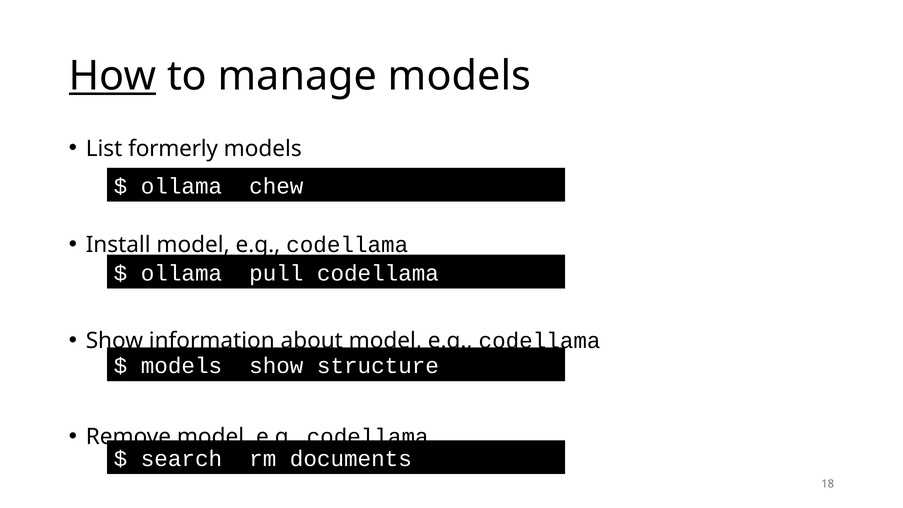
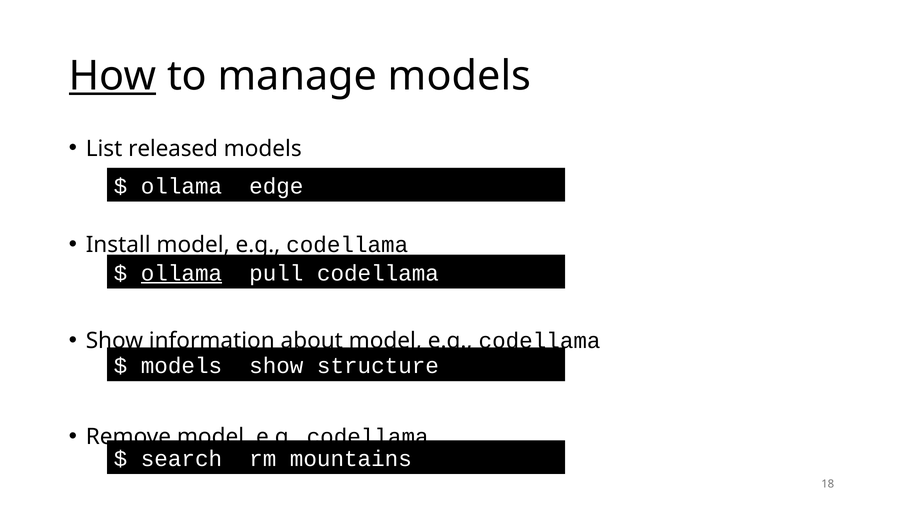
formerly: formerly -> released
chew: chew -> edge
ollama at (181, 273) underline: none -> present
documents: documents -> mountains
